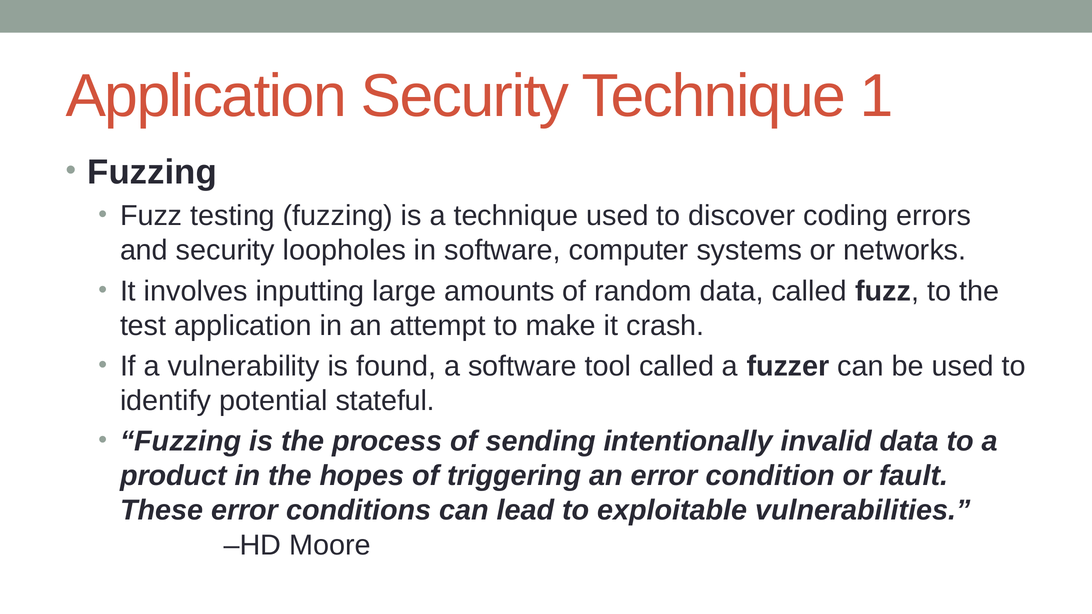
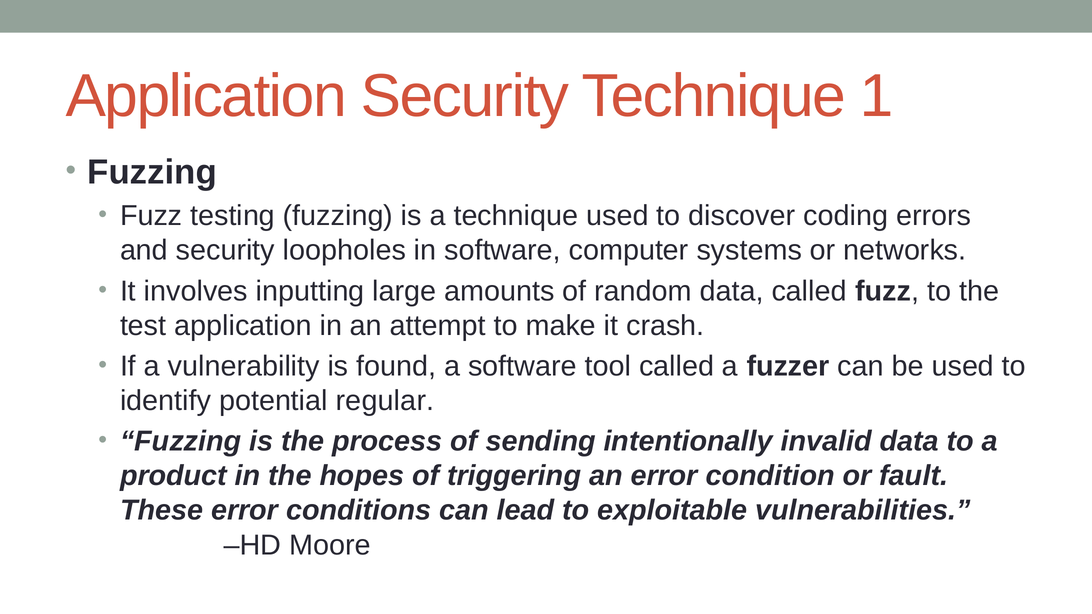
stateful: stateful -> regular
